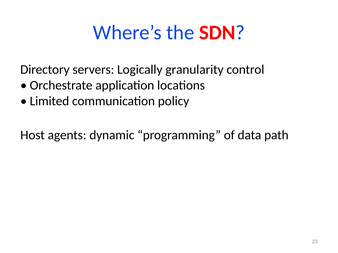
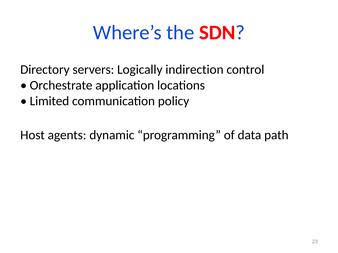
granularity: granularity -> indirection
